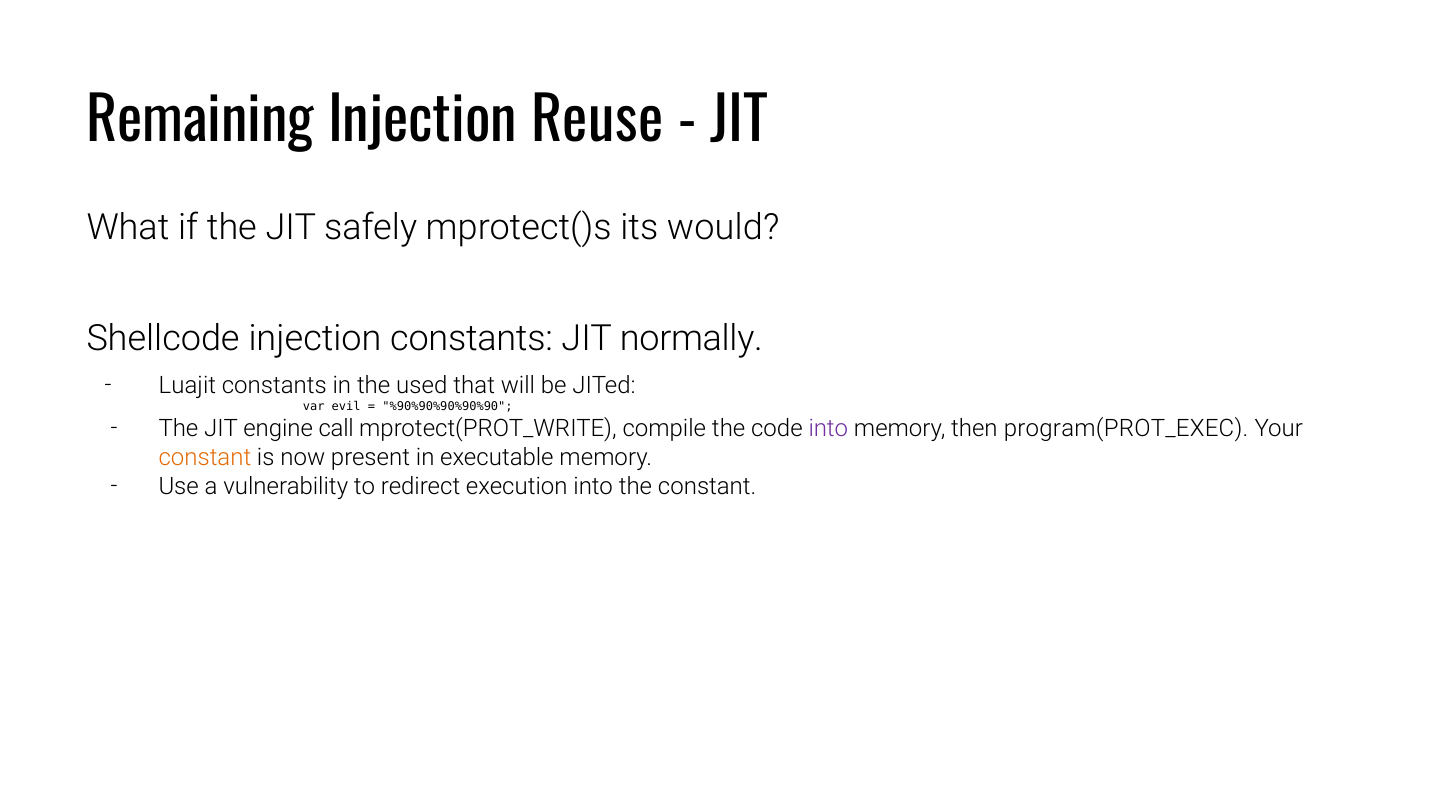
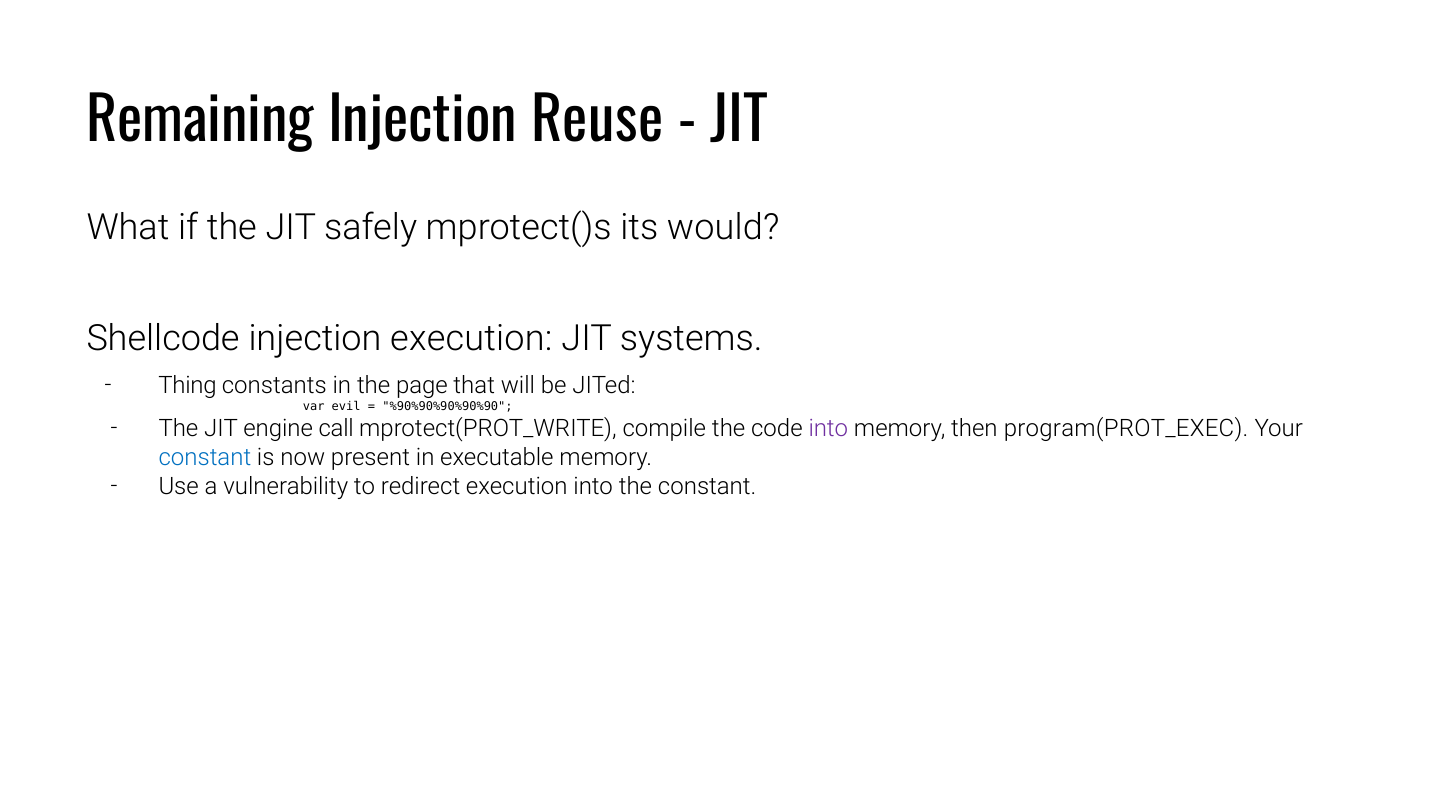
injection constants: constants -> execution
normally: normally -> systems
Luajit: Luajit -> Thing
used: used -> page
constant at (205, 458) colour: orange -> blue
